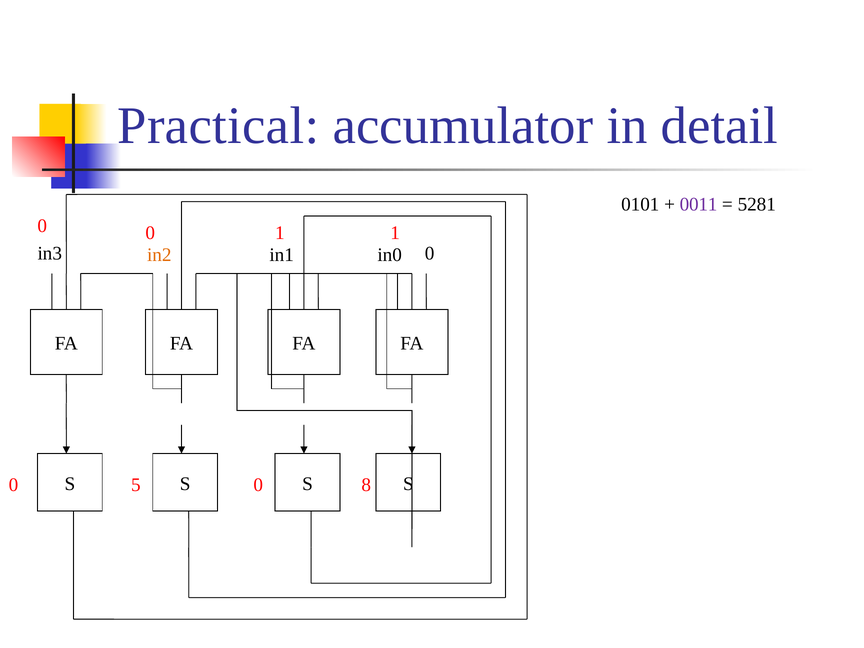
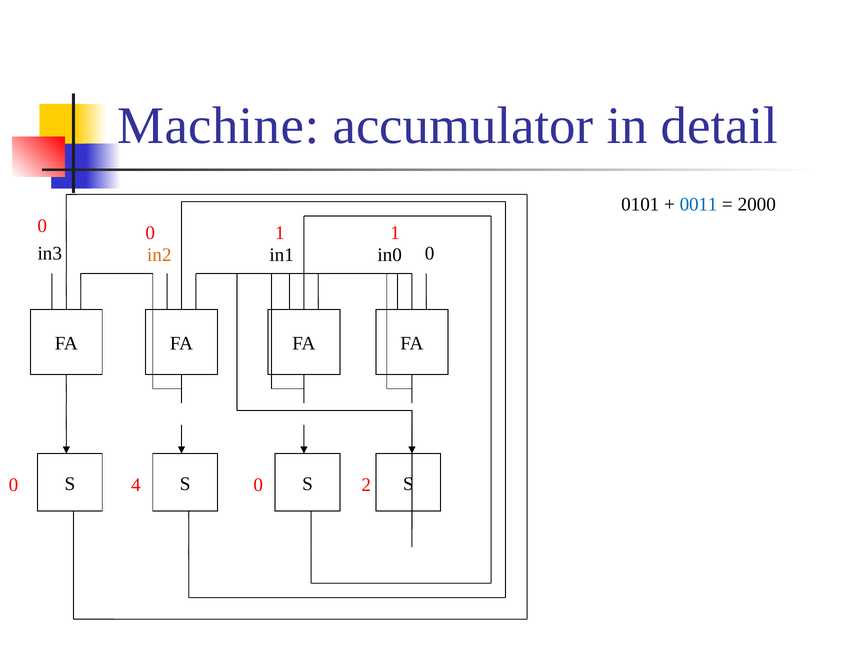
Practical: Practical -> Machine
0011 colour: purple -> blue
5281: 5281 -> 2000
5: 5 -> 4
8: 8 -> 2
